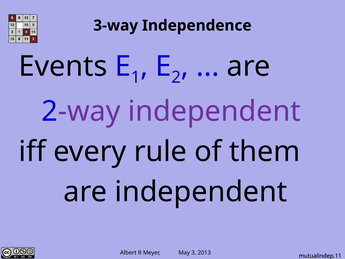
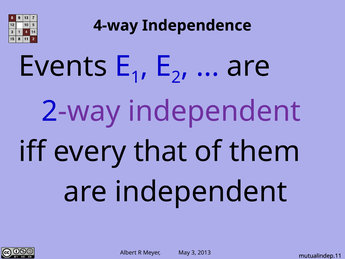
3-way: 3-way -> 4-way
rule: rule -> that
